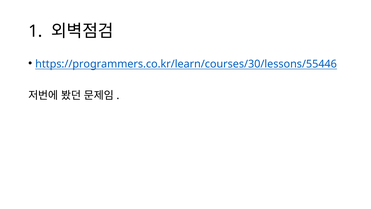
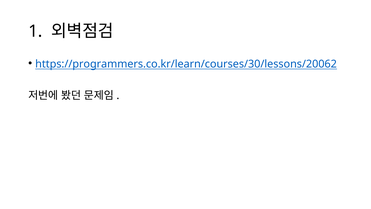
https://programmers.co.kr/learn/courses/30/lessons/55446: https://programmers.co.kr/learn/courses/30/lessons/55446 -> https://programmers.co.kr/learn/courses/30/lessons/20062
